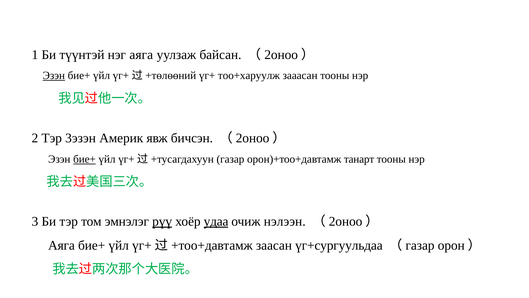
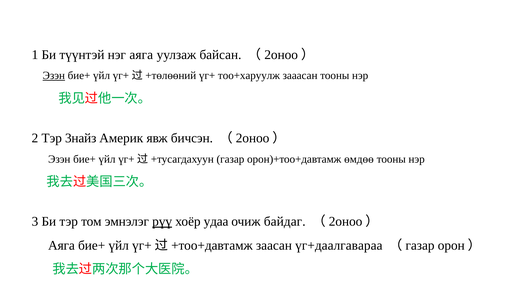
3эзэн: 3эзэн -> 3найз
бие+ at (84, 159) underline: present -> none
танарт: танарт -> өмдөө
удаа underline: present -> none
нэлээн: нэлээн -> байдаг
үг+сургуульдаа: үг+сургуульдаа -> үг+даалгавараа
